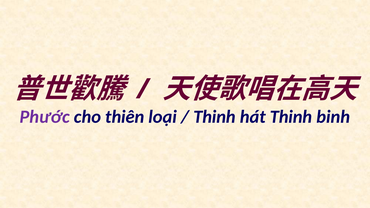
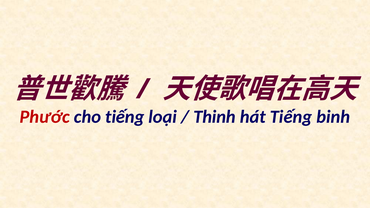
Phước colour: purple -> red
cho thiên: thiên -> tiếng
hát Thinh: Thinh -> Tiếng
